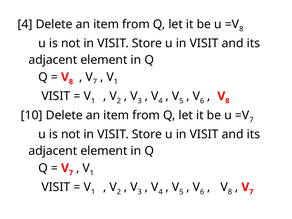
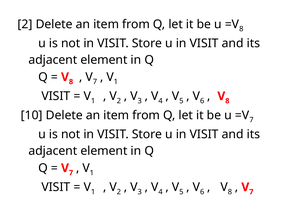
4 at (25, 24): 4 -> 2
